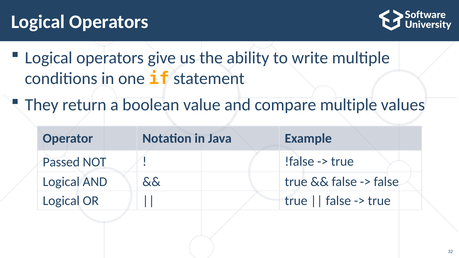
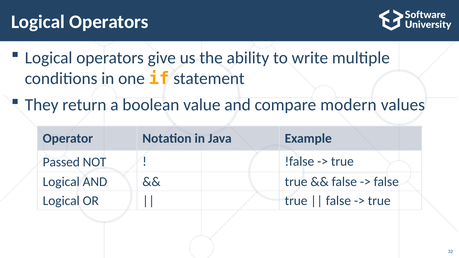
compare multiple: multiple -> modern
